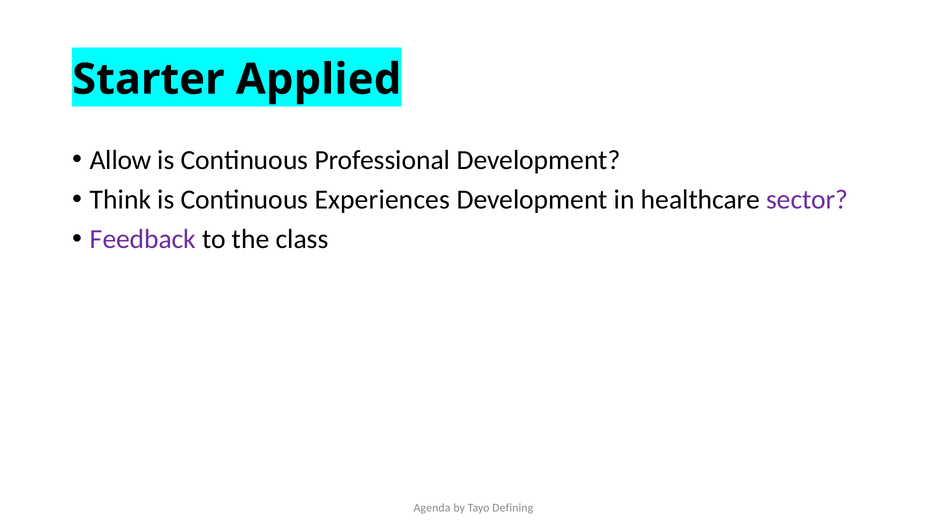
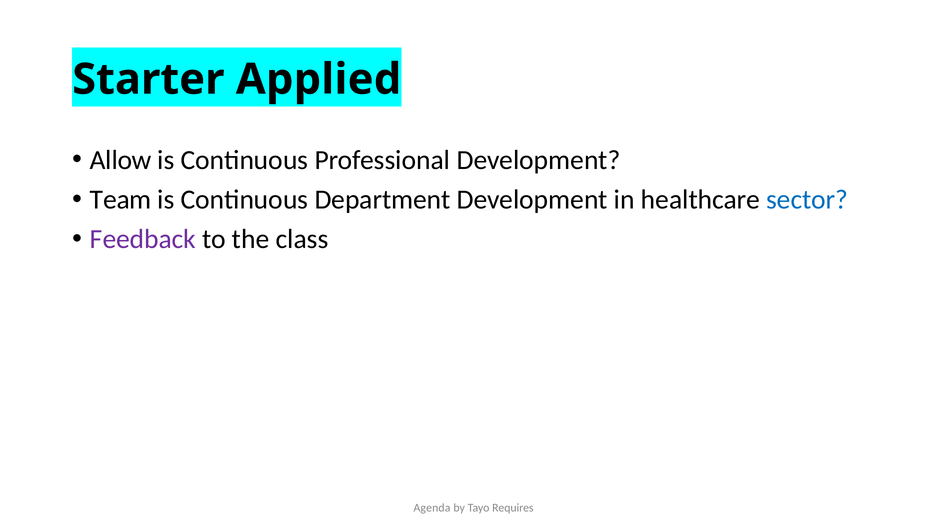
Think: Think -> Team
Experiences: Experiences -> Department
sector colour: purple -> blue
Defining: Defining -> Requires
